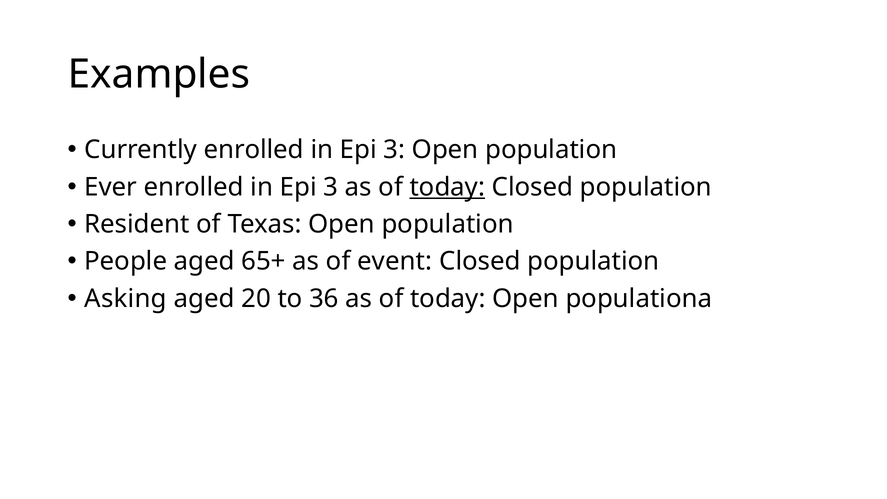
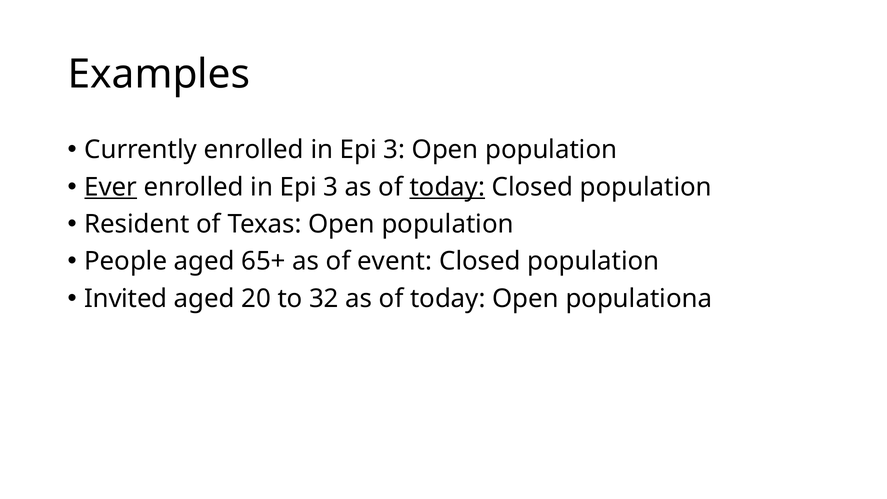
Ever underline: none -> present
Asking: Asking -> Invited
36: 36 -> 32
